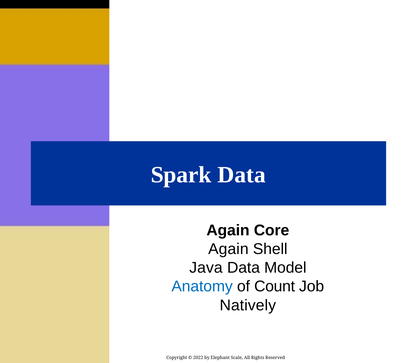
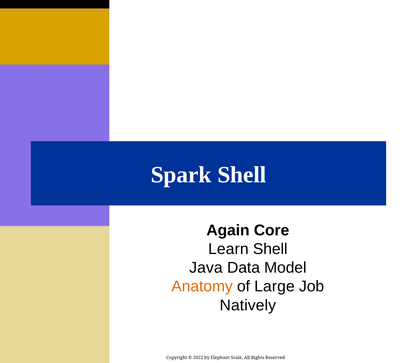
Spark Data: Data -> Shell
Again at (228, 249): Again -> Learn
Anatomy colour: blue -> orange
Count: Count -> Large
